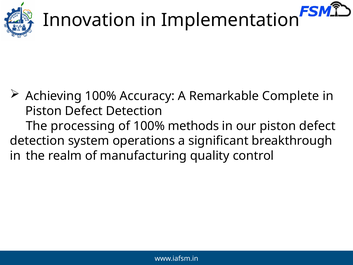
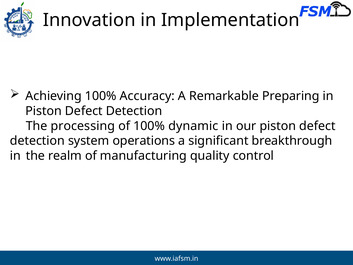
Complete: Complete -> Preparing
methods: methods -> dynamic
